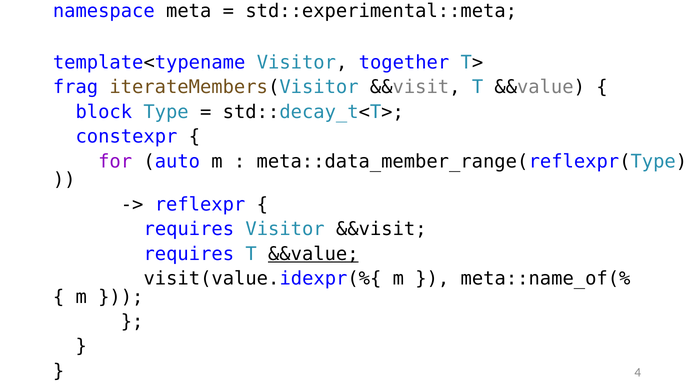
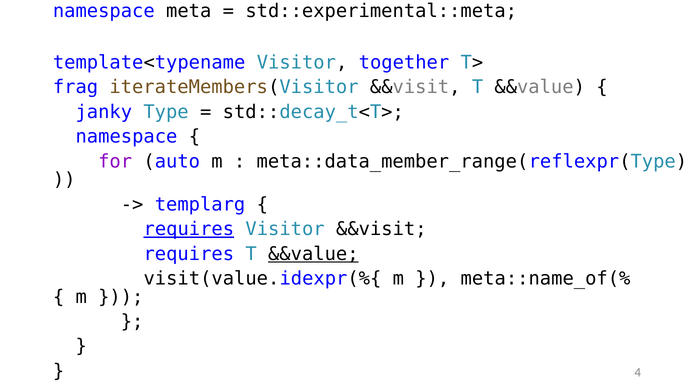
block: block -> janky
constexpr at (126, 137): constexpr -> namespace
reflexpr: reflexpr -> templarg
requires at (189, 229) underline: none -> present
